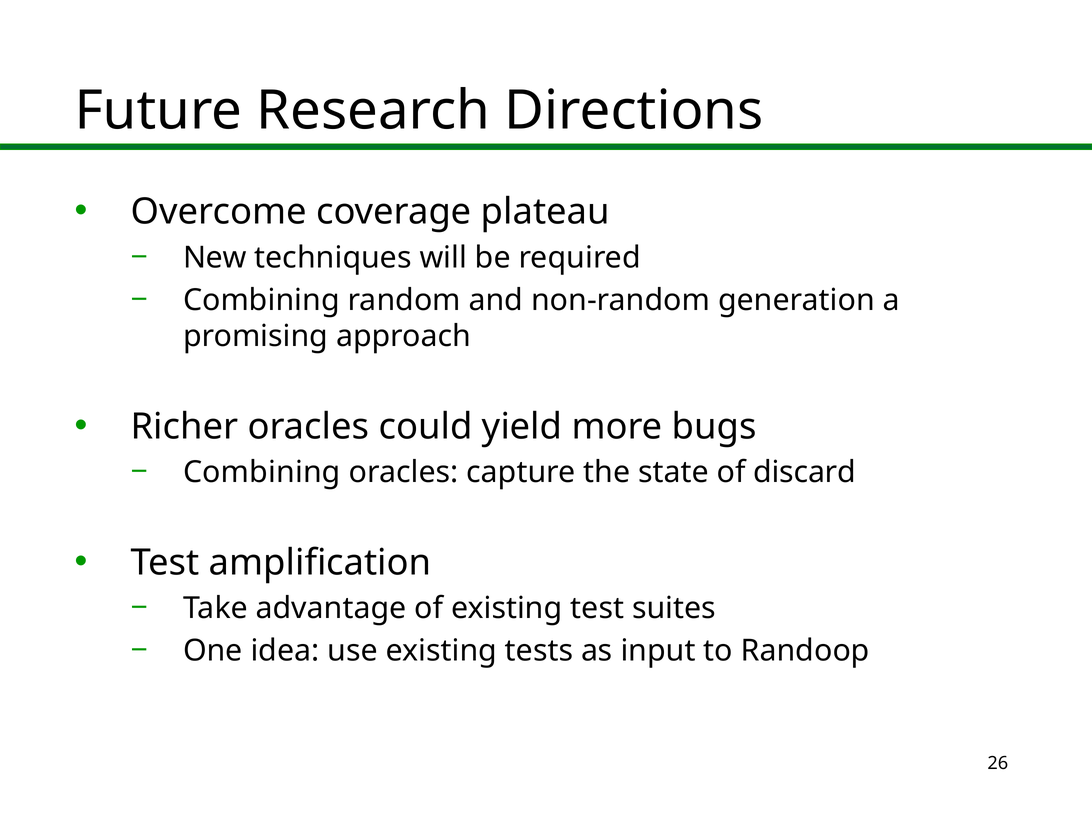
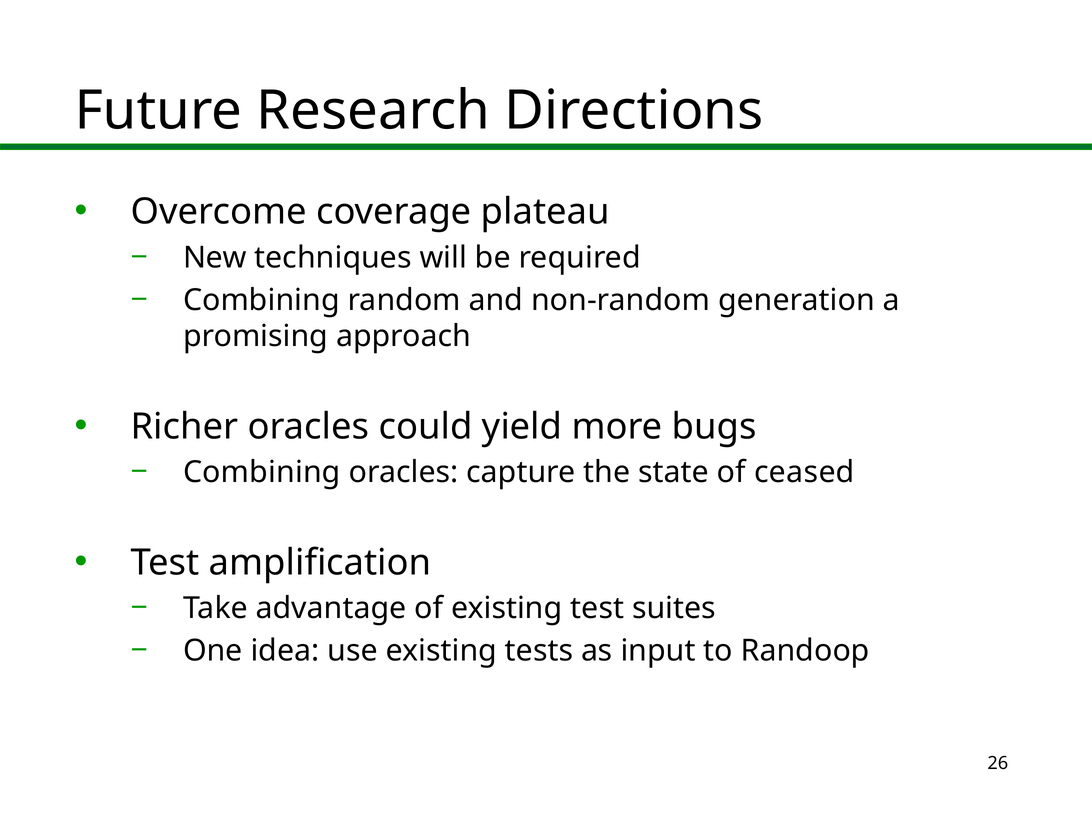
discard: discard -> ceased
